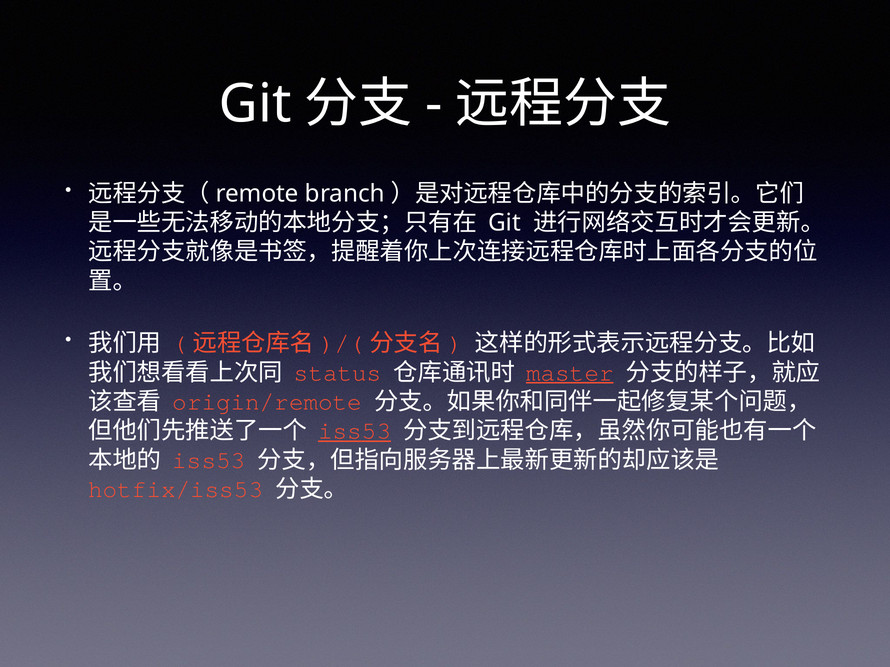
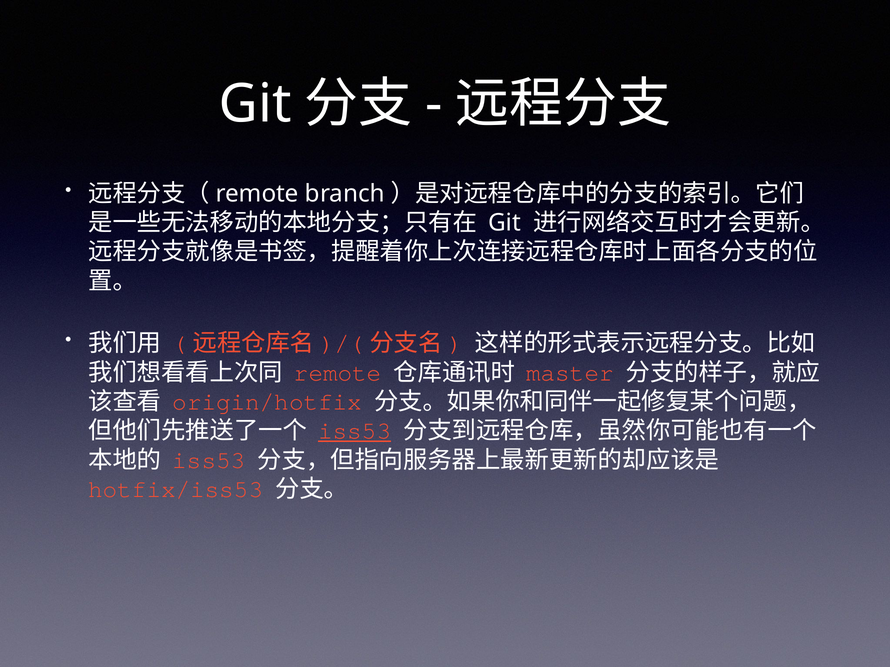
status at (338, 373): status -> remote
master underline: present -> none
origin/remote: origin/remote -> origin/hotfix
